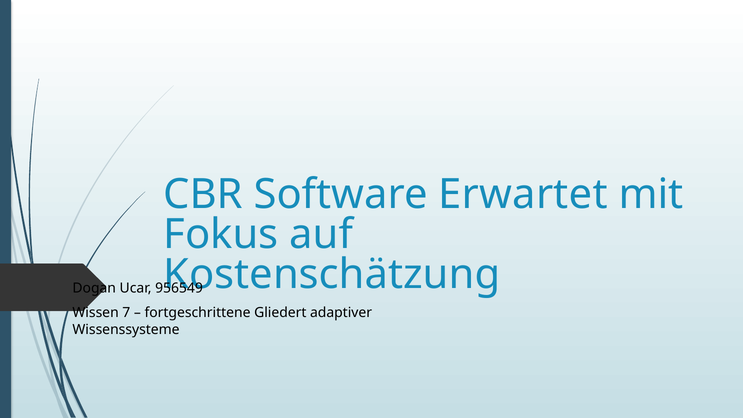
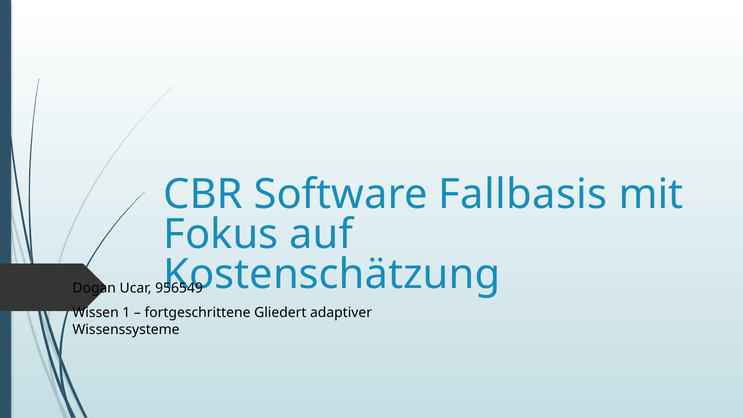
Erwartet: Erwartet -> Fallbasis
7: 7 -> 1
